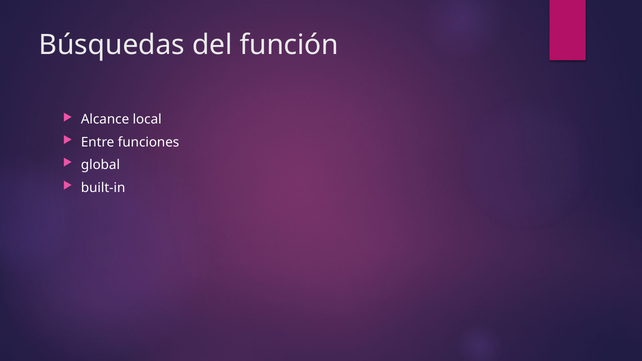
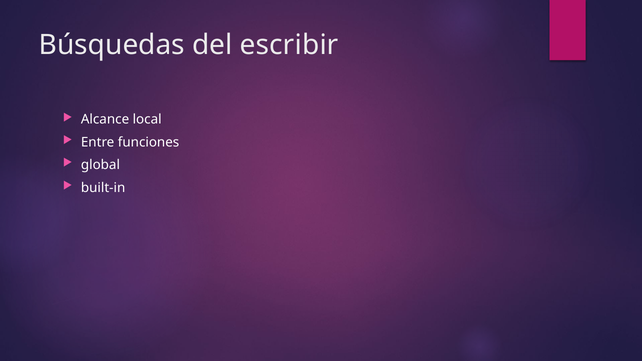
función: función -> escribir
